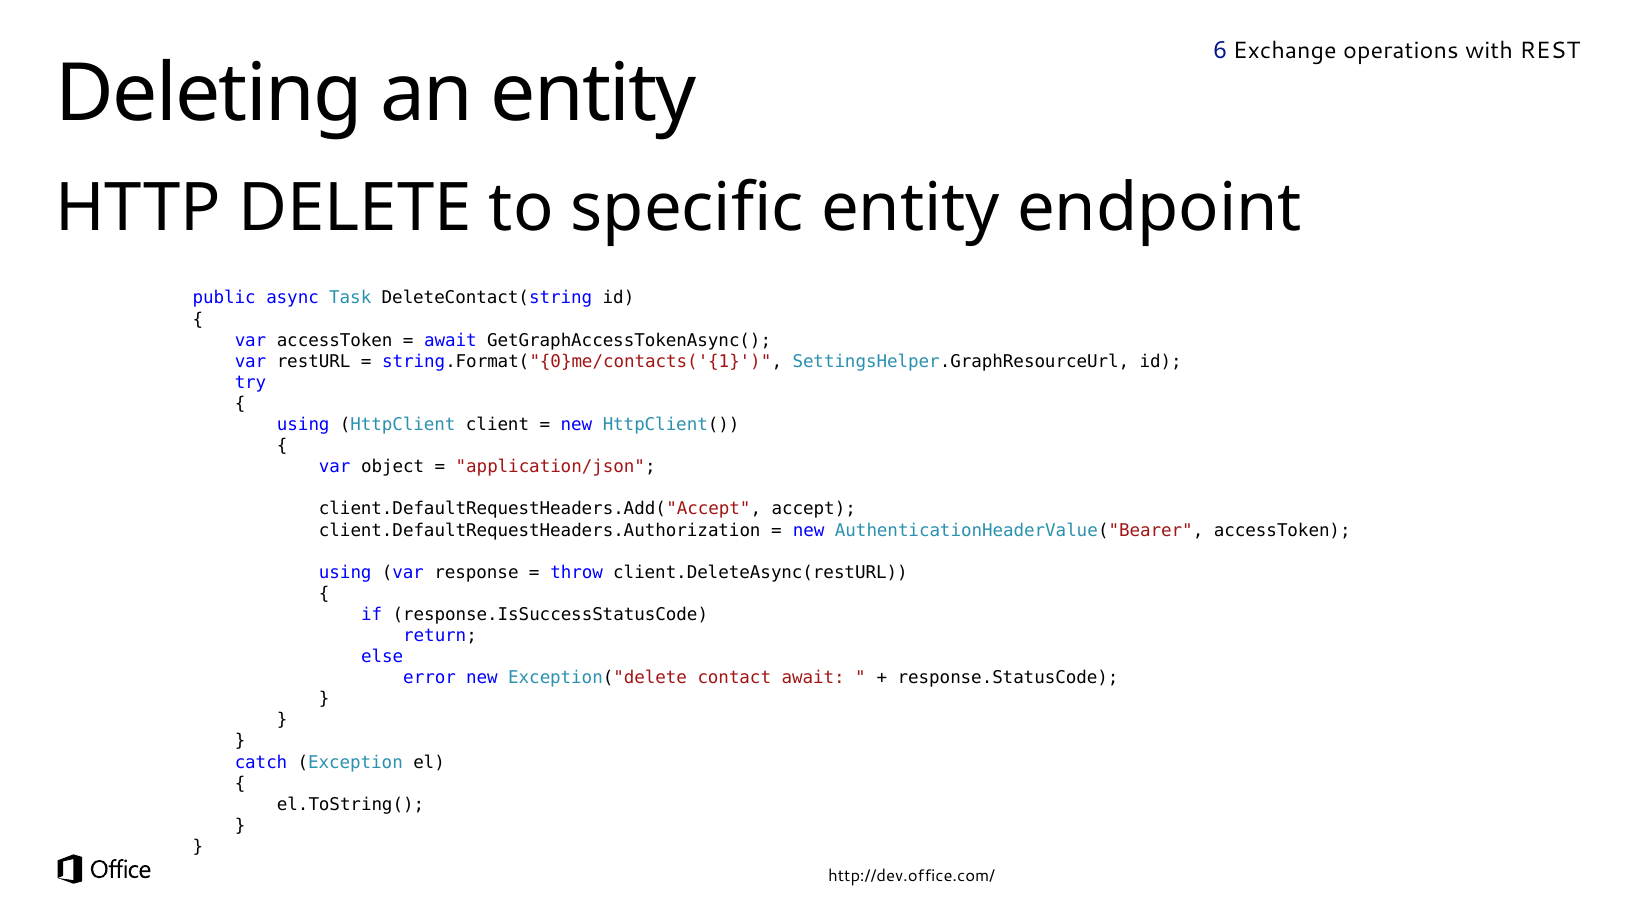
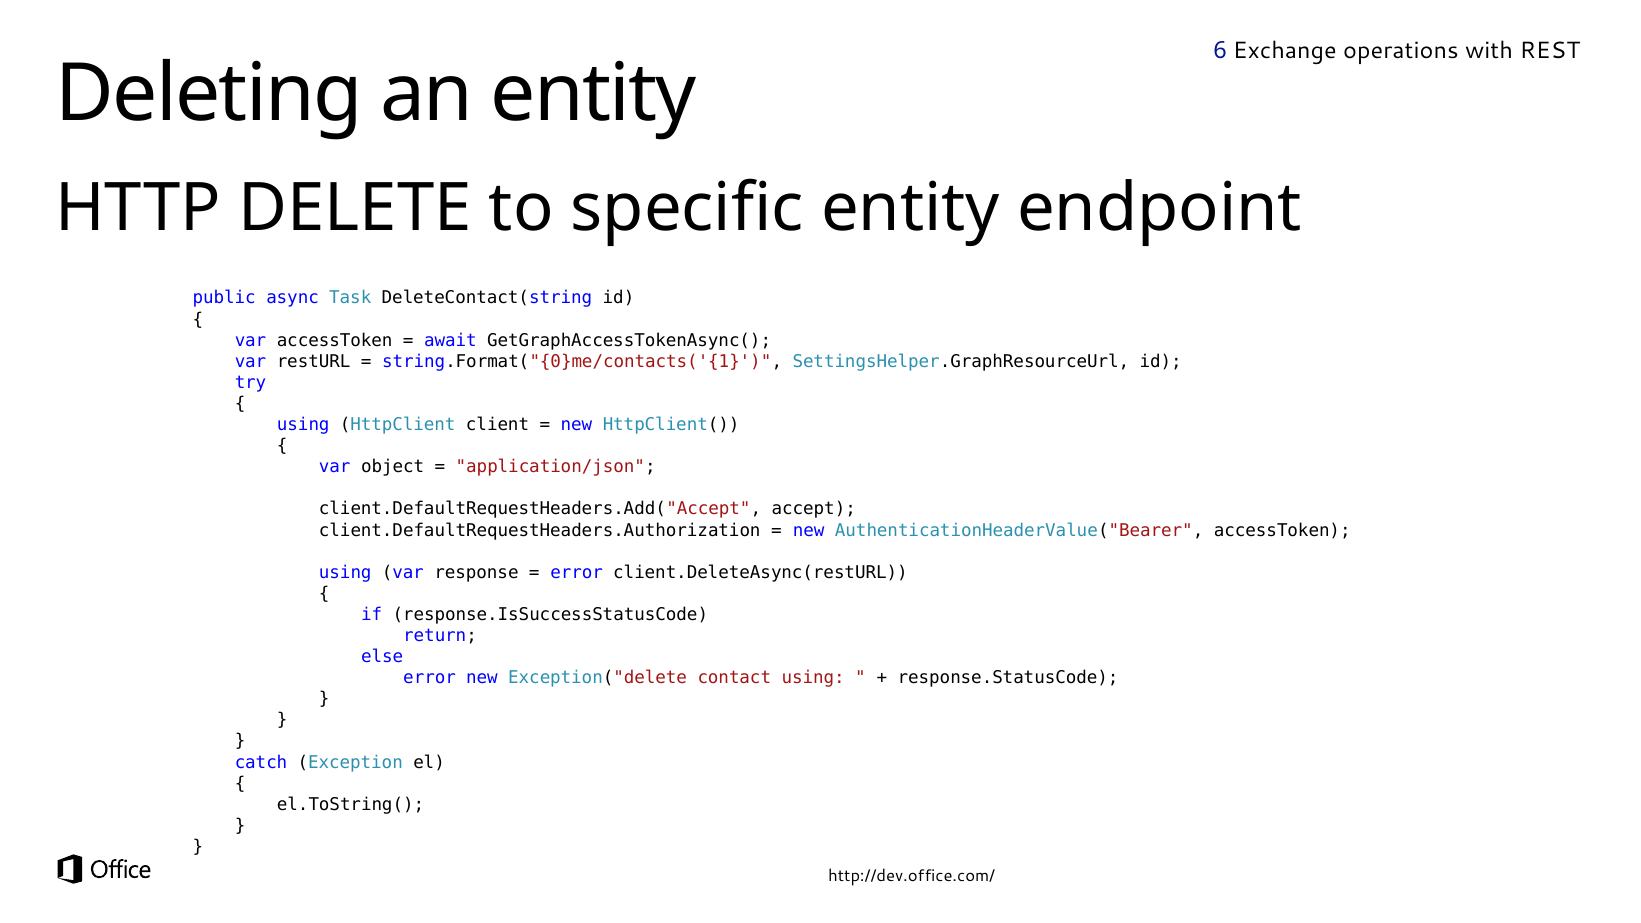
throw at (577, 572): throw -> error
contact await: await -> using
